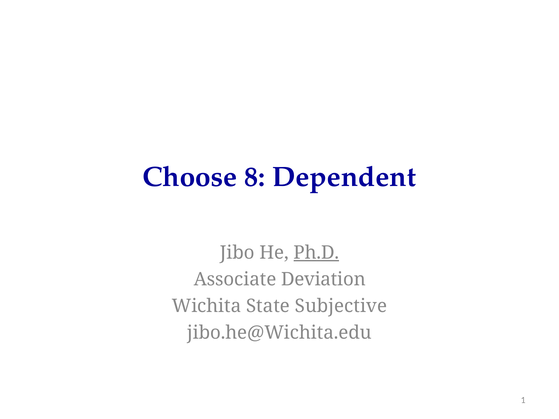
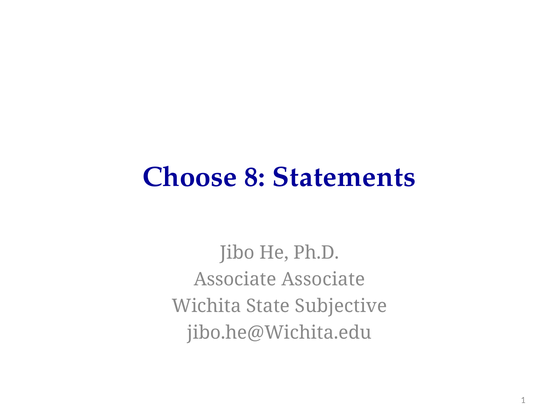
Dependent: Dependent -> Statements
Ph.D underline: present -> none
Associate Deviation: Deviation -> Associate
